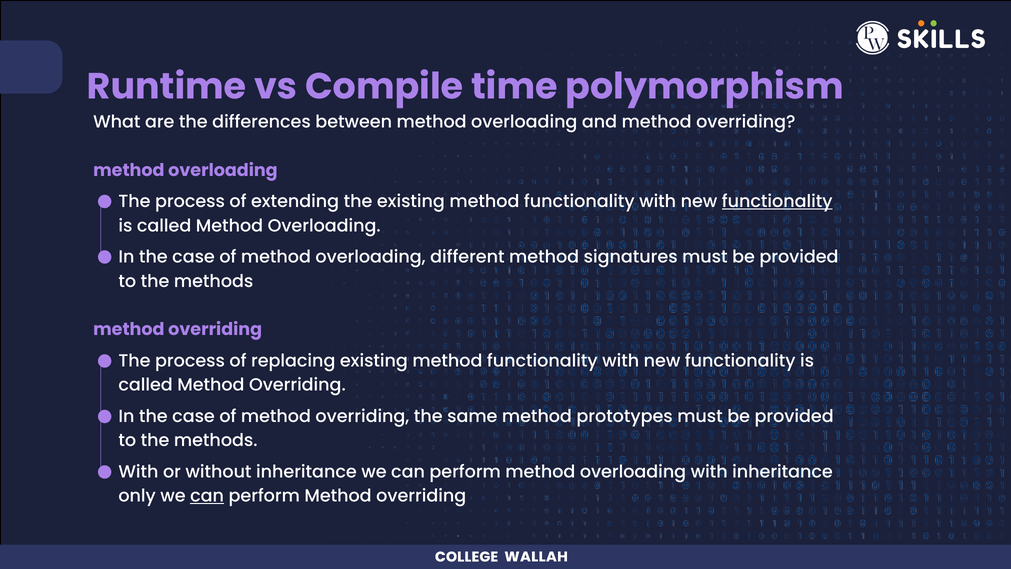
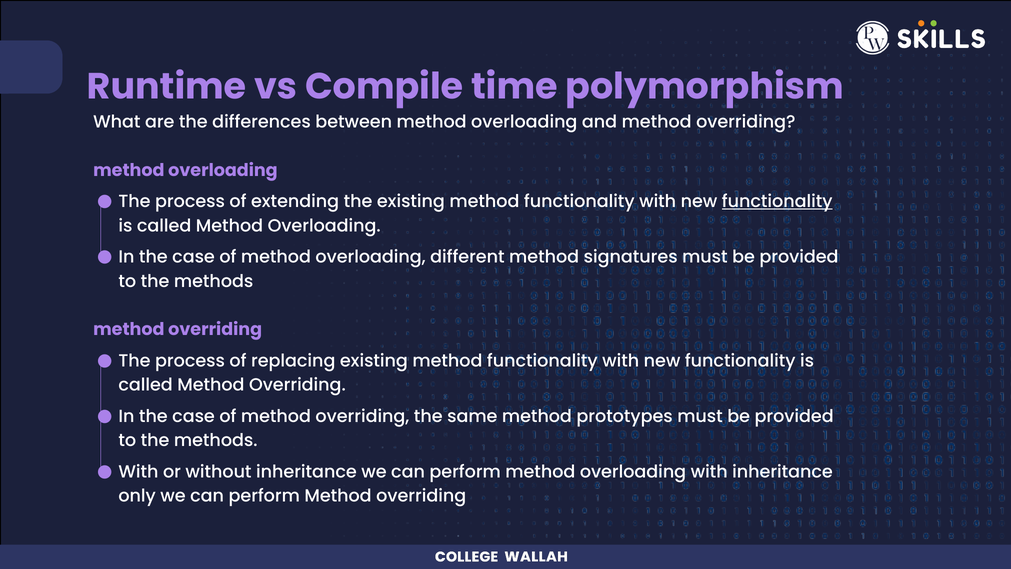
can at (207, 496) underline: present -> none
